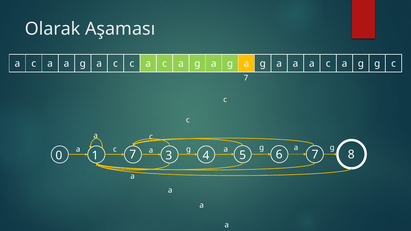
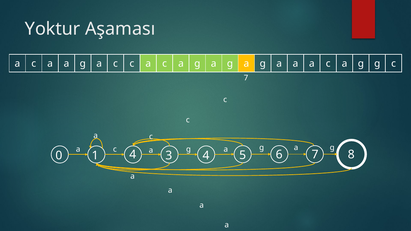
Olarak: Olarak -> Yoktur
1 7: 7 -> 4
